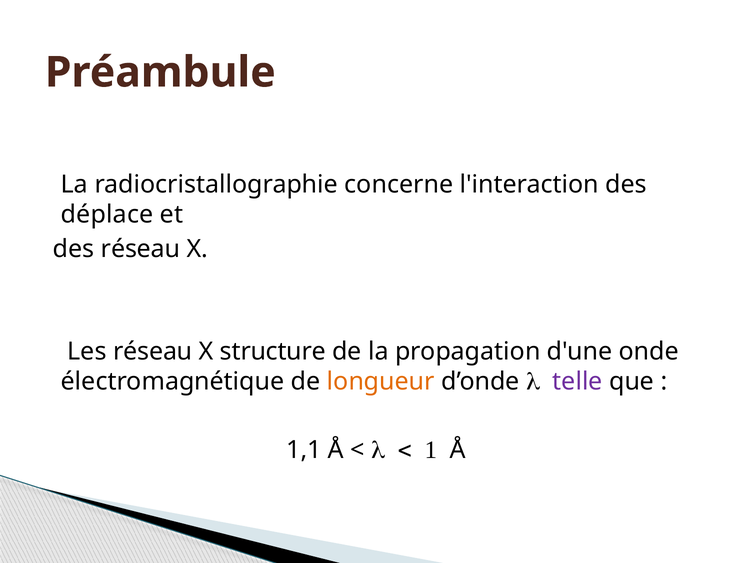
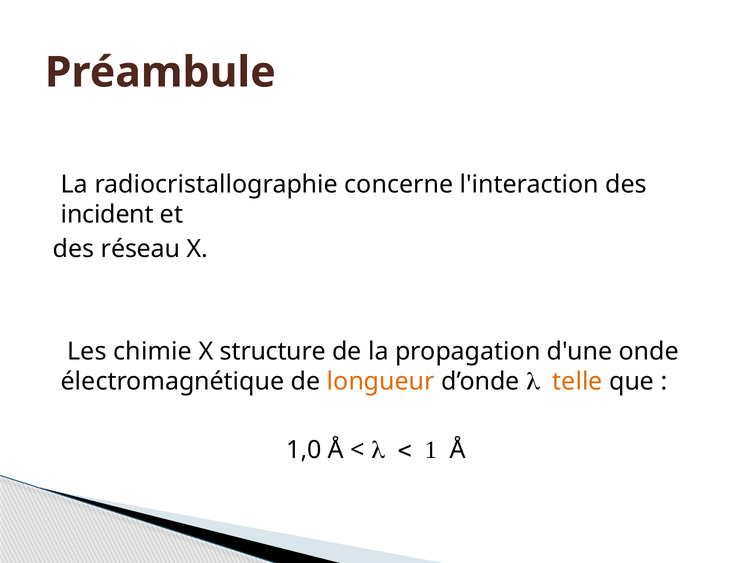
déplace: déplace -> incident
Les réseau: réseau -> chimie
telle colour: purple -> orange
1,1: 1,1 -> 1,0
